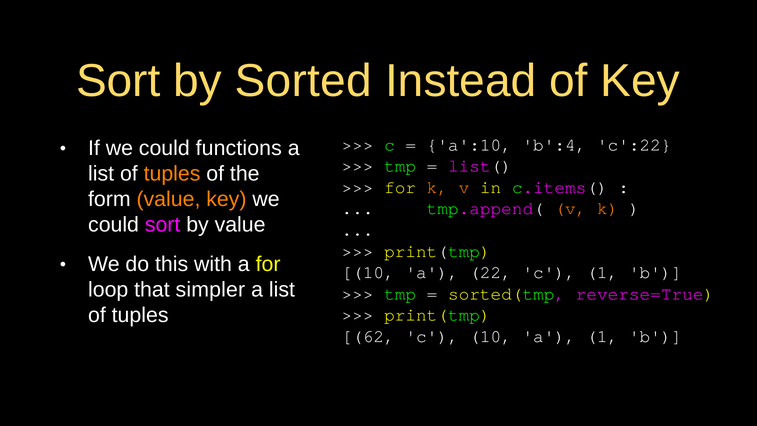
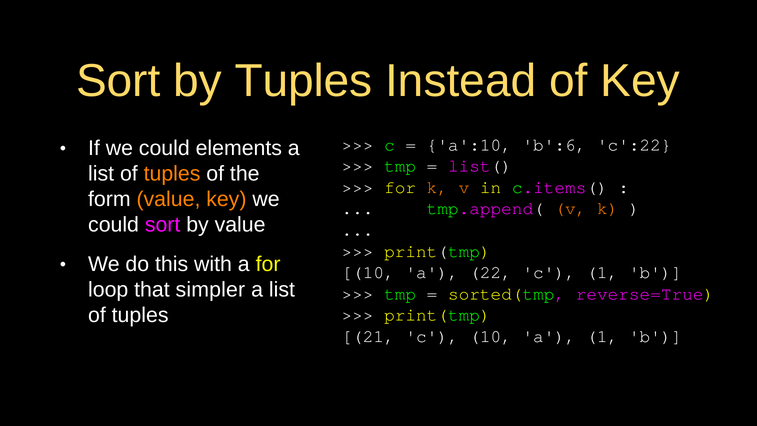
by Sorted: Sorted -> Tuples
b':4: b':4 -> b':6
functions: functions -> elements
62: 62 -> 21
